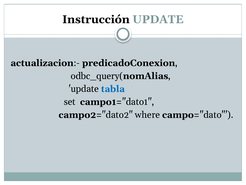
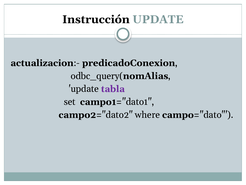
tabla colour: blue -> purple
